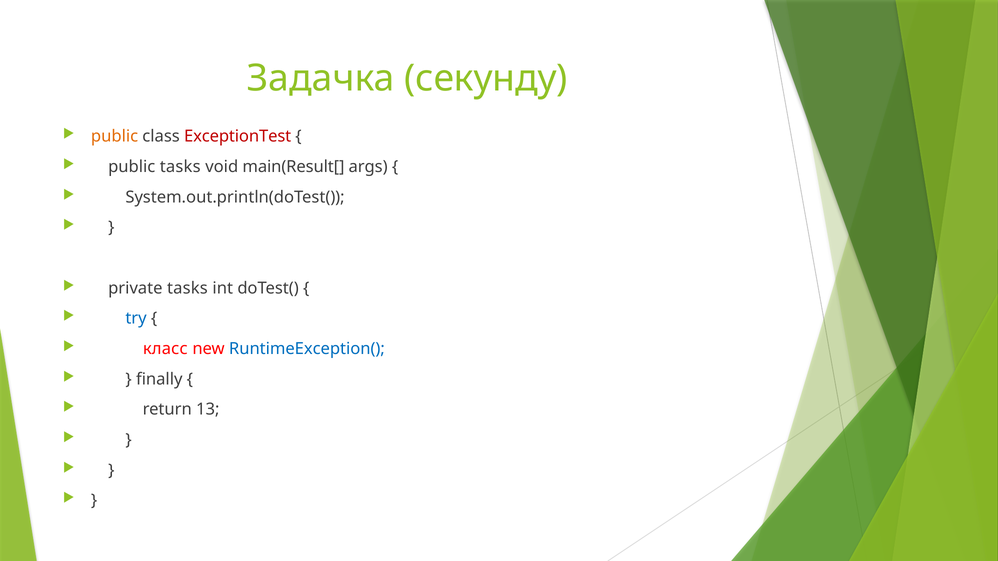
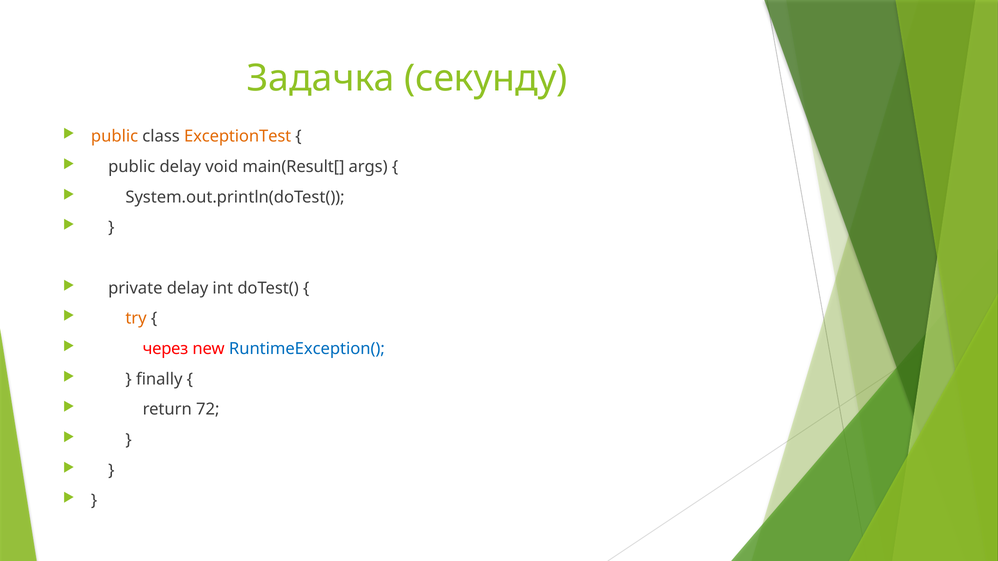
ExceptionTest colour: red -> orange
public tasks: tasks -> delay
private tasks: tasks -> delay
try colour: blue -> orange
класс: класс -> через
13: 13 -> 72
